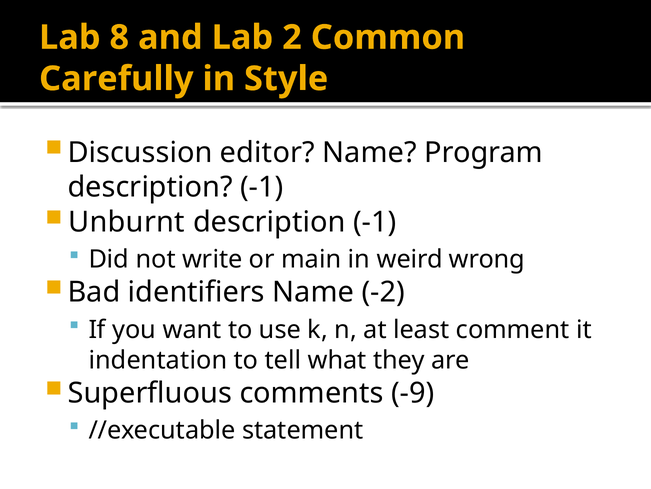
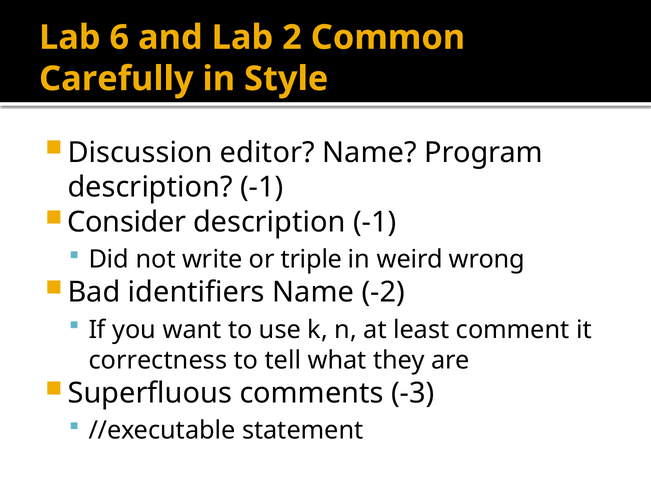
8: 8 -> 6
Unburnt: Unburnt -> Consider
main: main -> triple
indentation: indentation -> correctness
-9: -9 -> -3
